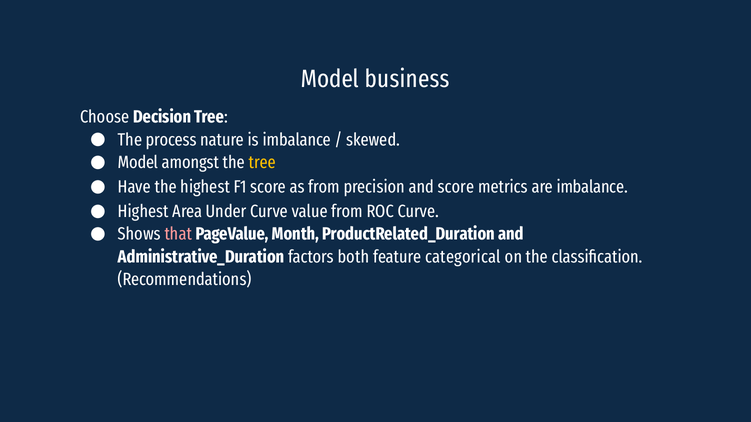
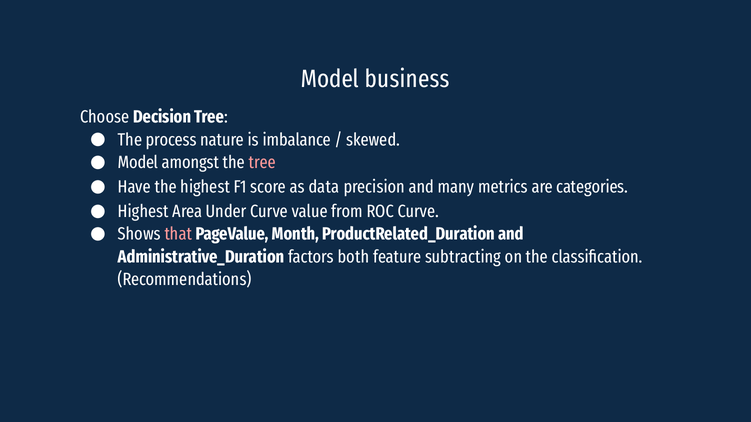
tree at (262, 163) colour: yellow -> pink
as from: from -> data
and score: score -> many
are imbalance: imbalance -> categories
categorical: categorical -> subtracting
